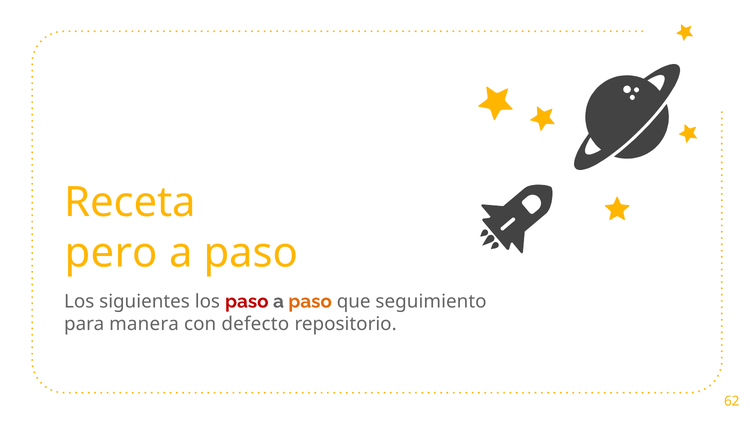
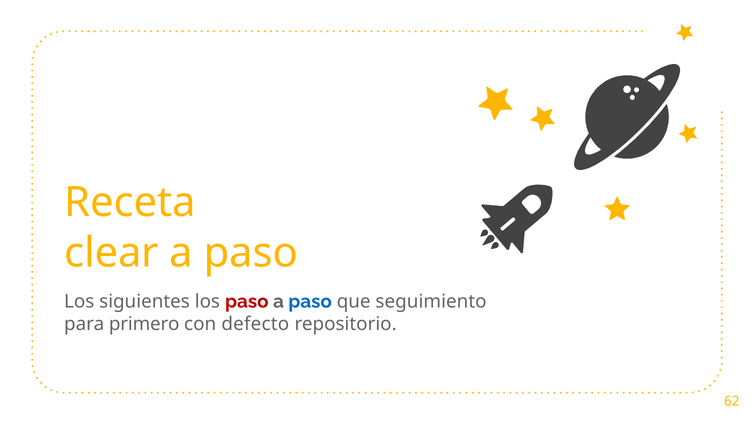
pero: pero -> clear
paso at (310, 301) colour: orange -> blue
manera: manera -> primero
